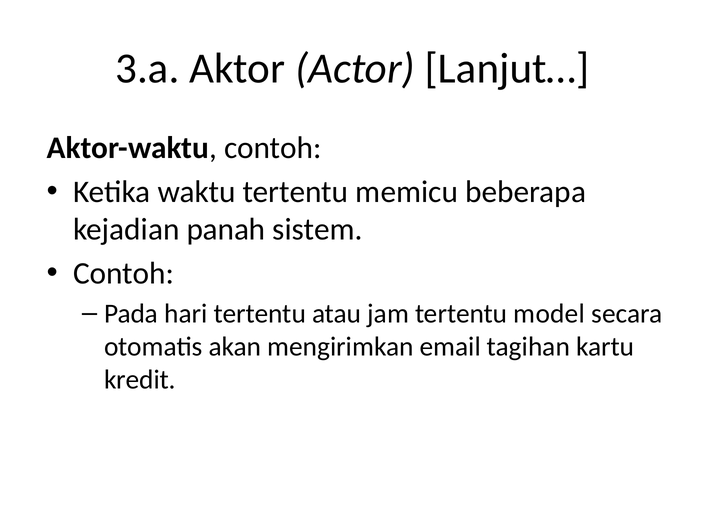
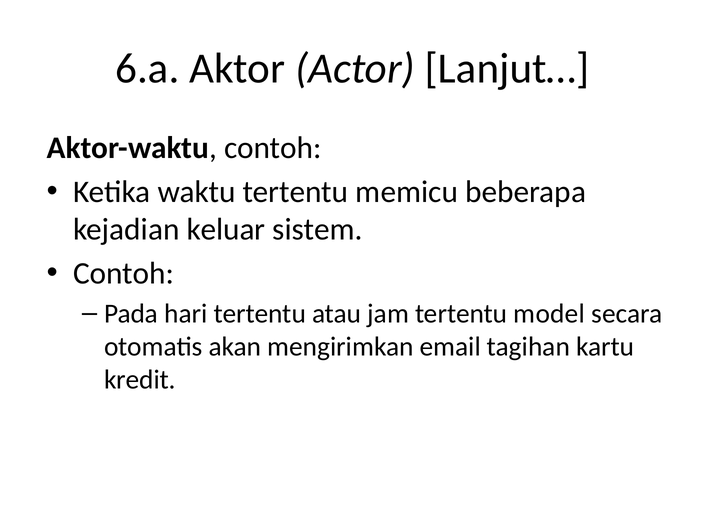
3.a: 3.a -> 6.a
panah: panah -> keluar
